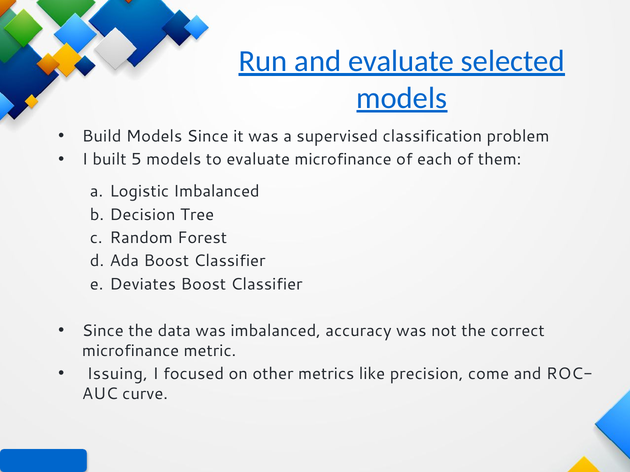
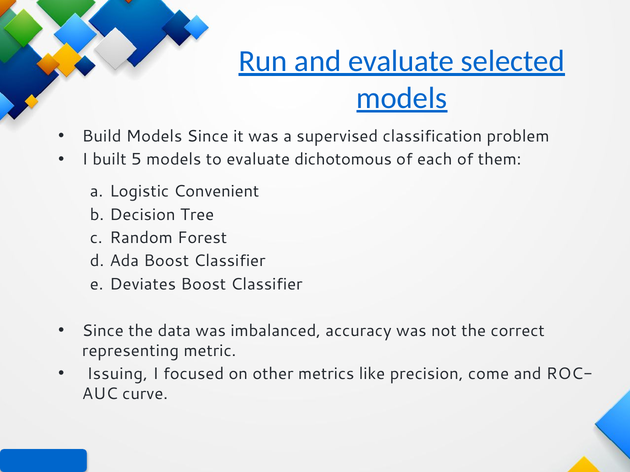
evaluate microfinance: microfinance -> dichotomous
Logistic Imbalanced: Imbalanced -> Convenient
microfinance at (131, 351): microfinance -> representing
